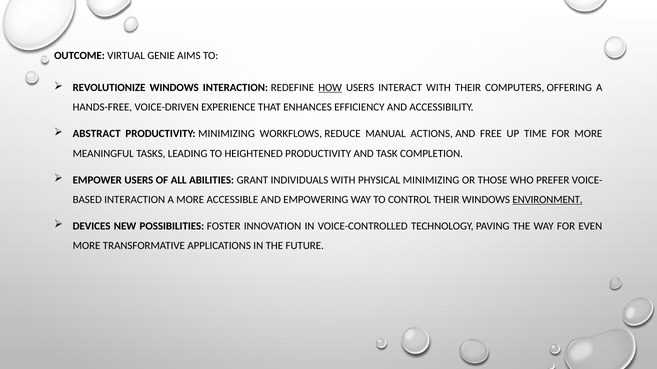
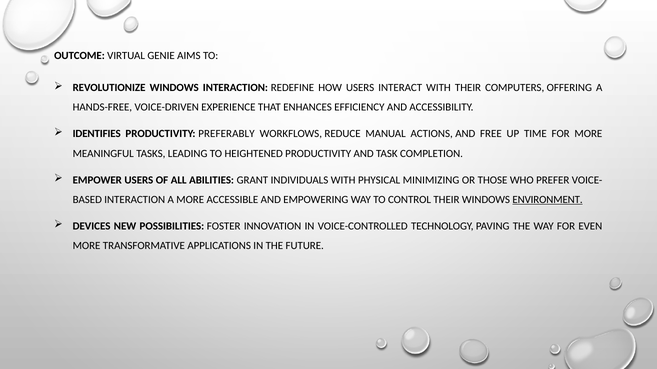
HOW underline: present -> none
ABSTRACT: ABSTRACT -> IDENTIFIES
PRODUCTIVITY MINIMIZING: MINIMIZING -> PREFERABLY
